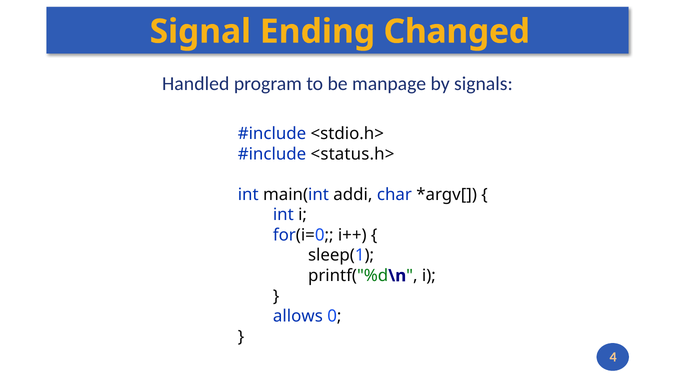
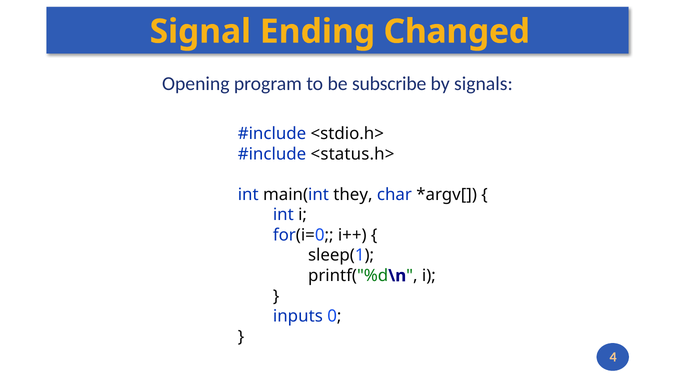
Handled: Handled -> Opening
manpage: manpage -> subscribe
addi: addi -> they
allows: allows -> inputs
